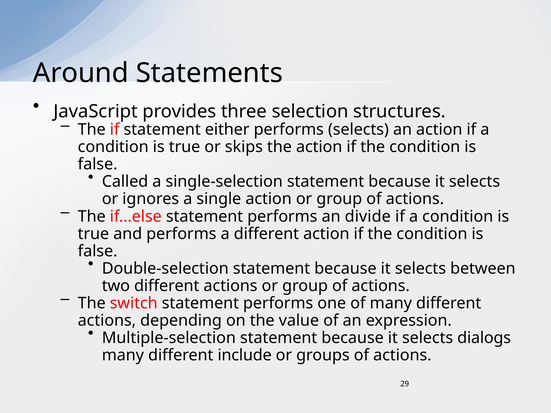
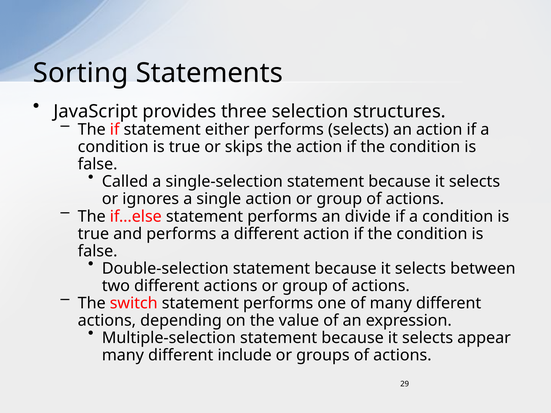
Around: Around -> Sorting
dialogs: dialogs -> appear
